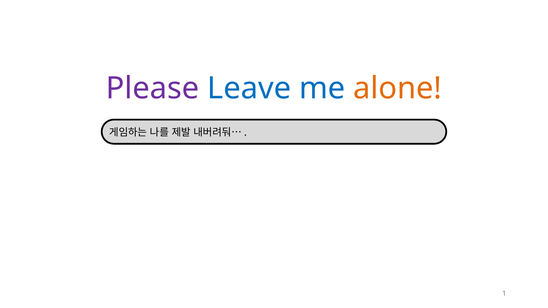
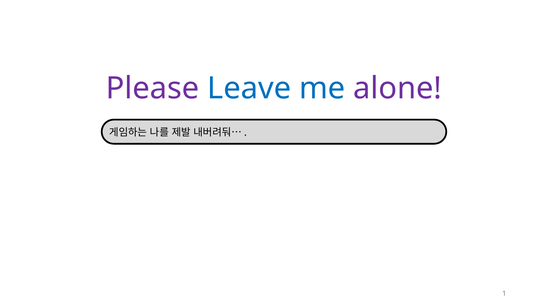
alone colour: orange -> purple
